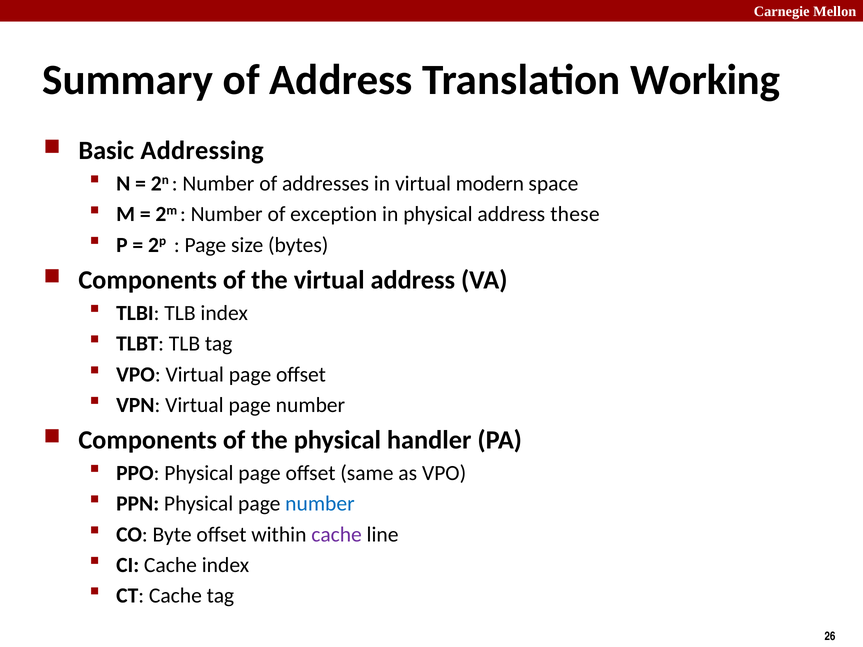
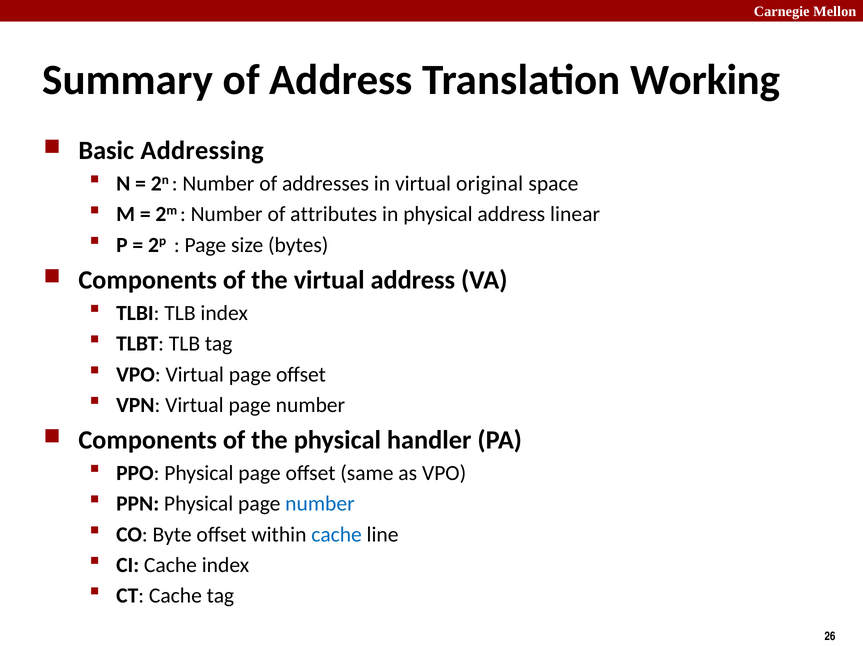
modern: modern -> original
exception: exception -> attributes
these: these -> linear
cache at (337, 535) colour: purple -> blue
